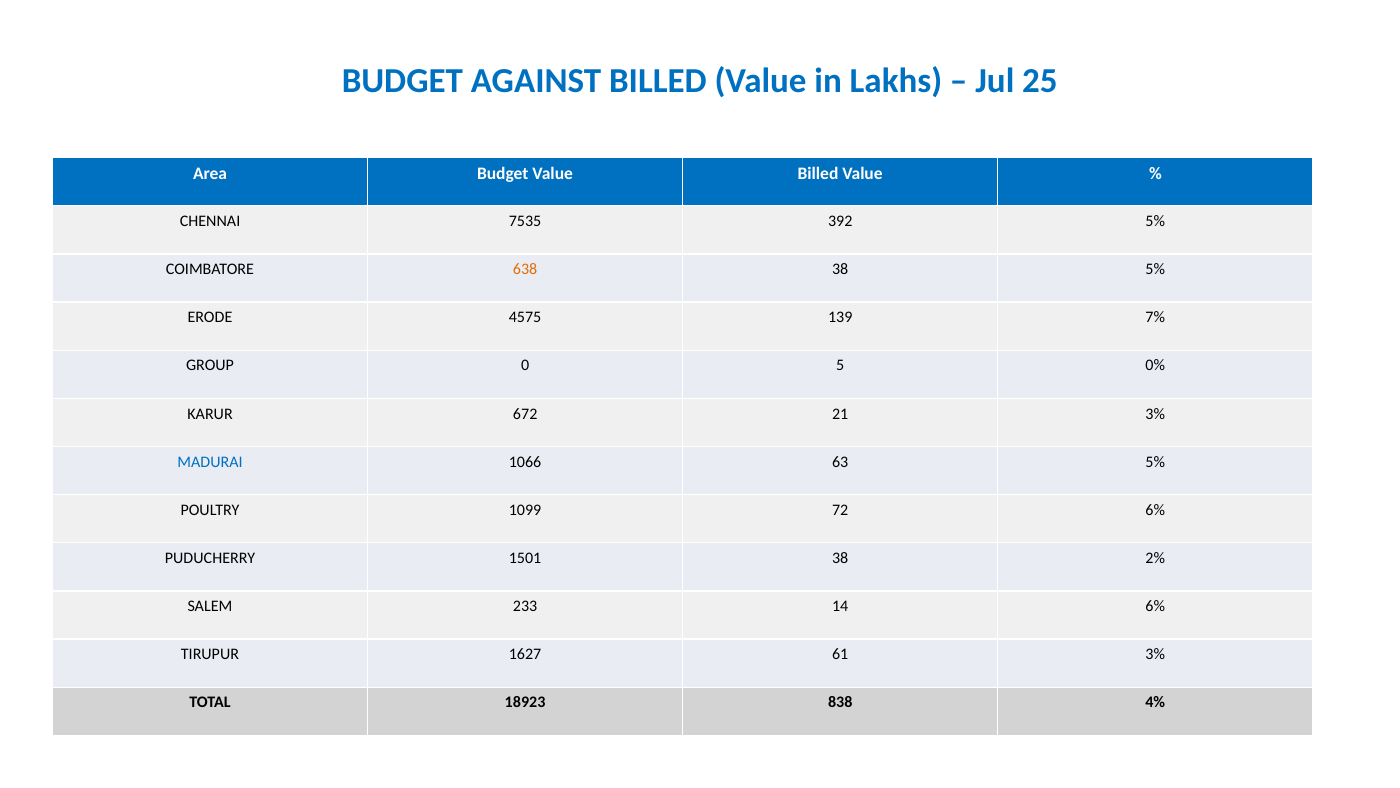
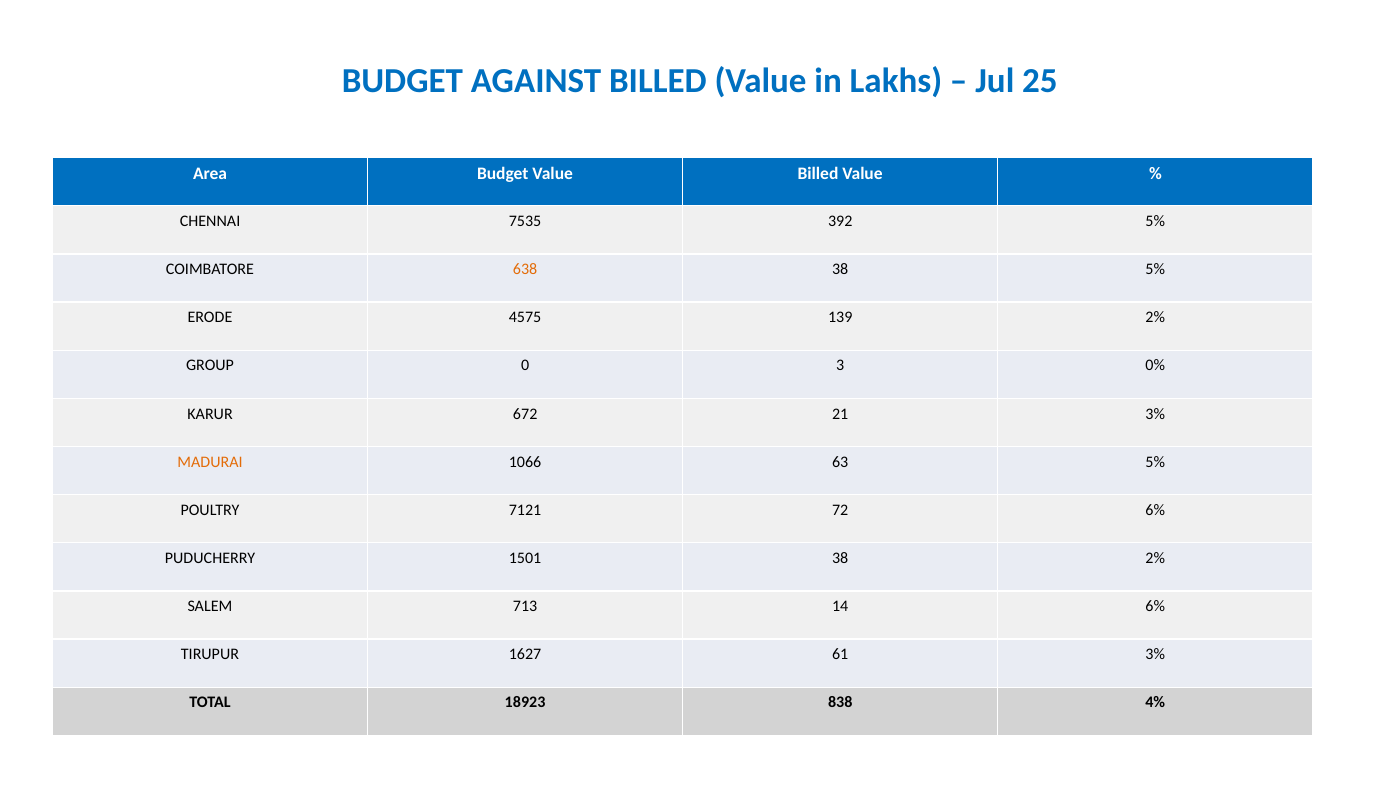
139 7%: 7% -> 2%
5: 5 -> 3
MADURAI colour: blue -> orange
1099: 1099 -> 7121
233: 233 -> 713
